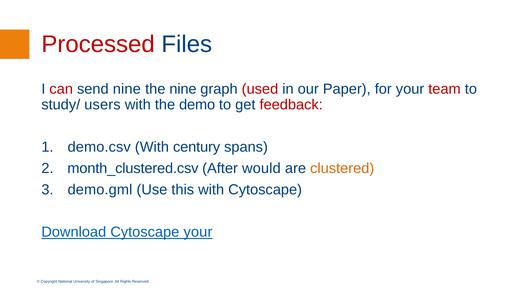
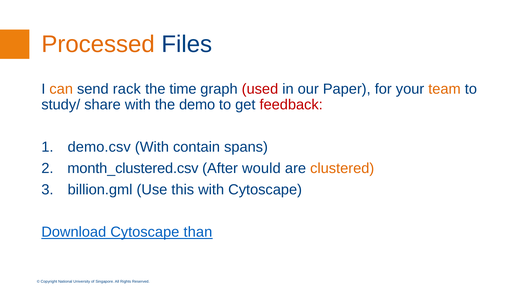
Processed colour: red -> orange
can colour: red -> orange
send nine: nine -> rack
the nine: nine -> time
team colour: red -> orange
users: users -> share
century: century -> contain
demo.gml: demo.gml -> billion.gml
Cytoscape your: your -> than
